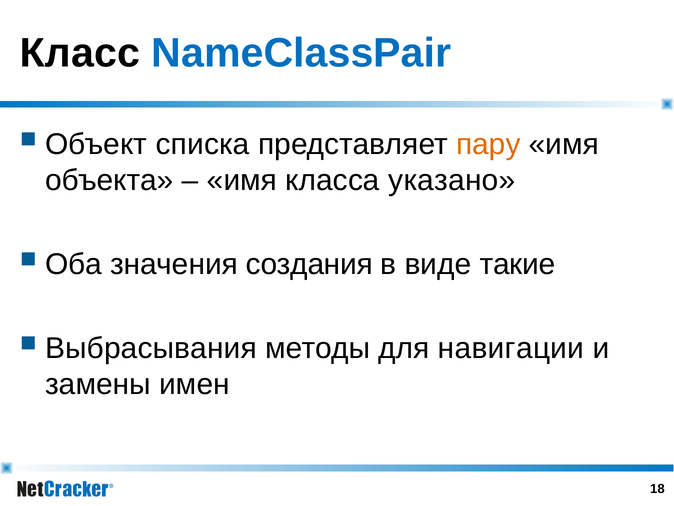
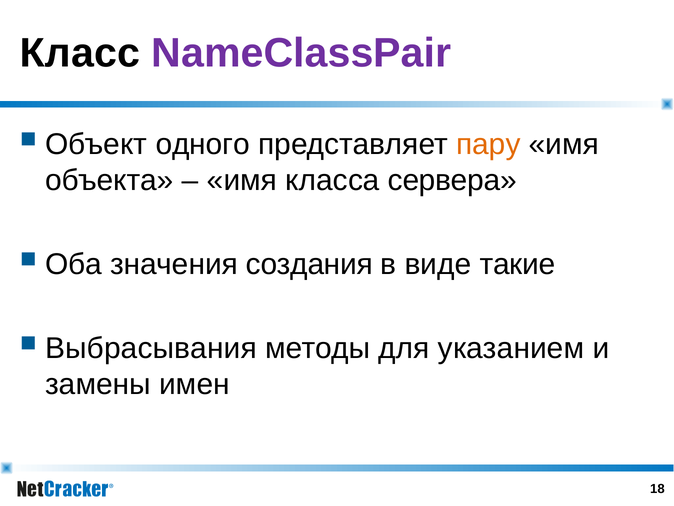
NameClassPair colour: blue -> purple
списка: списка -> одного
указано: указано -> сервера
навигации: навигации -> указанием
